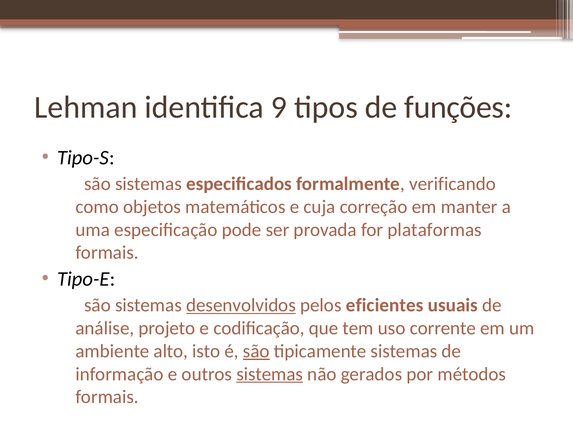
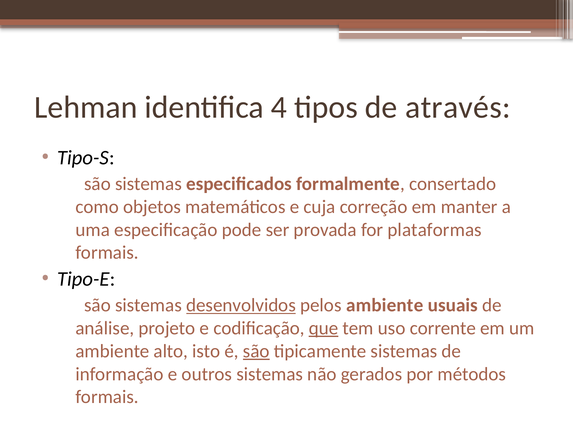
9: 9 -> 4
funções: funções -> através
verificando: verificando -> consertado
pelos eficientes: eficientes -> ambiente
que underline: none -> present
sistemas at (270, 374) underline: present -> none
